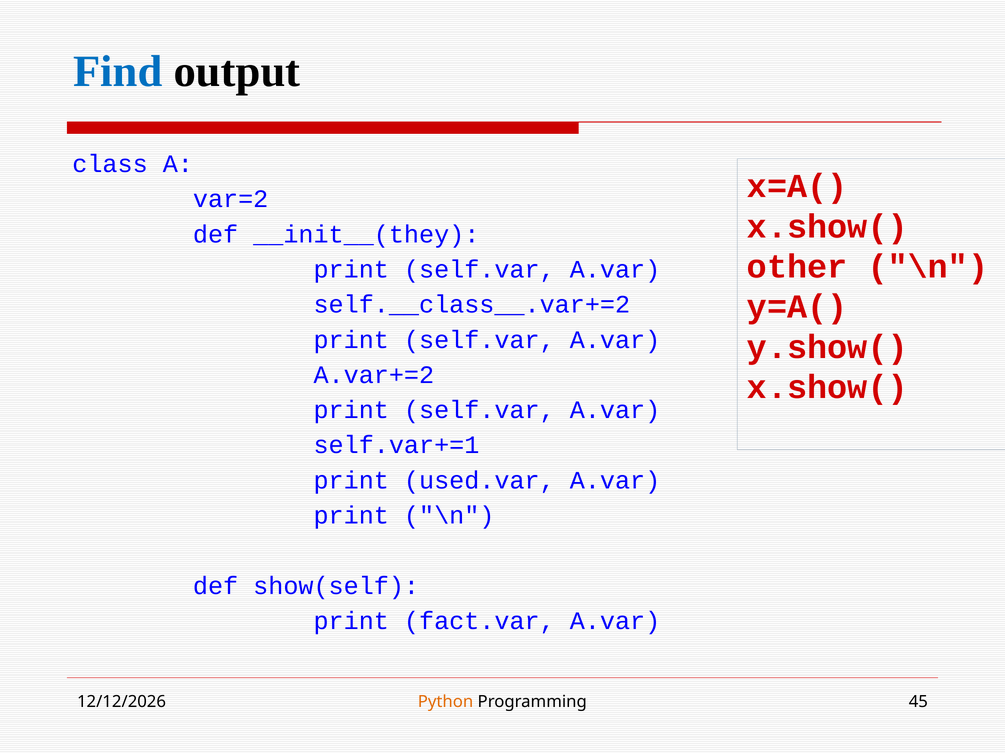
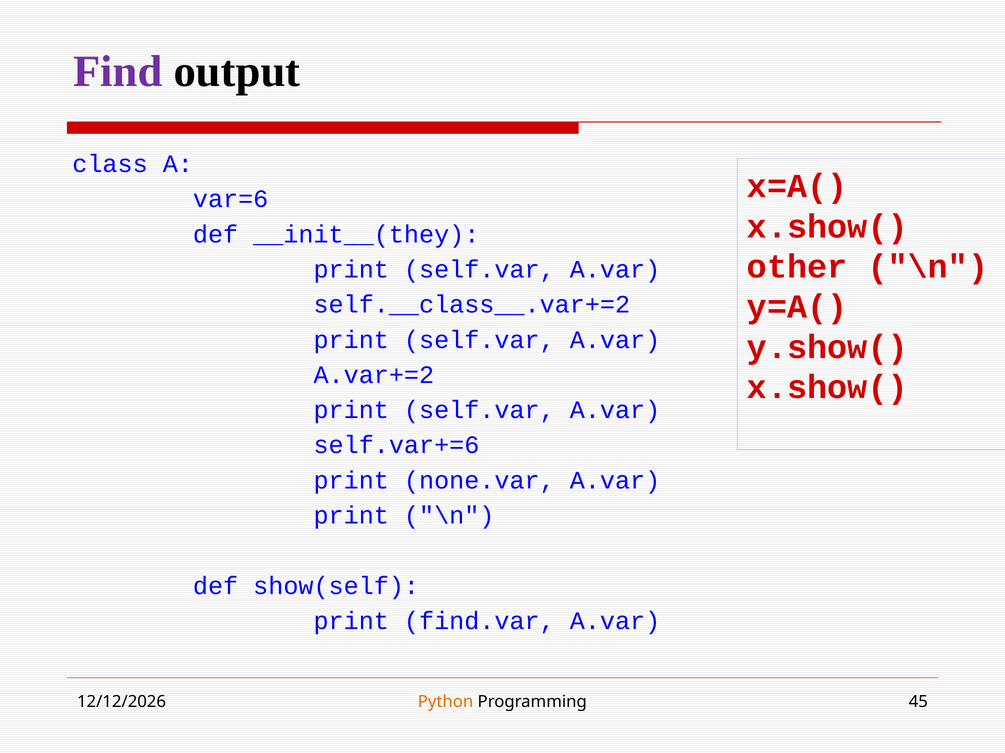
Find colour: blue -> purple
var=2: var=2 -> var=6
self.var+=1: self.var+=1 -> self.var+=6
used.var: used.var -> none.var
fact.var: fact.var -> find.var
